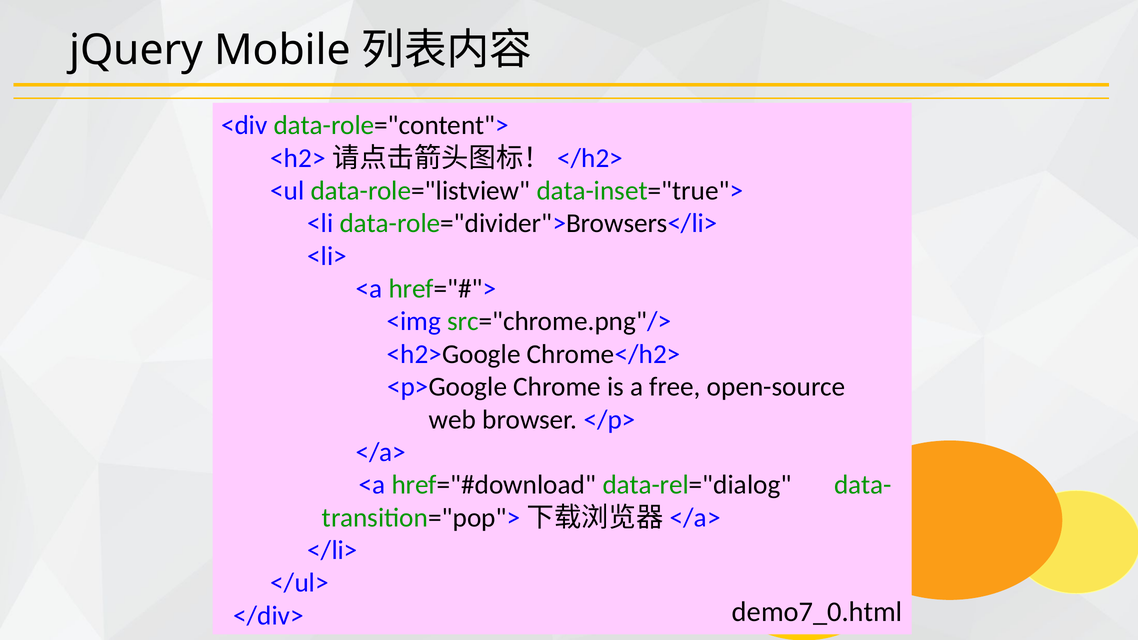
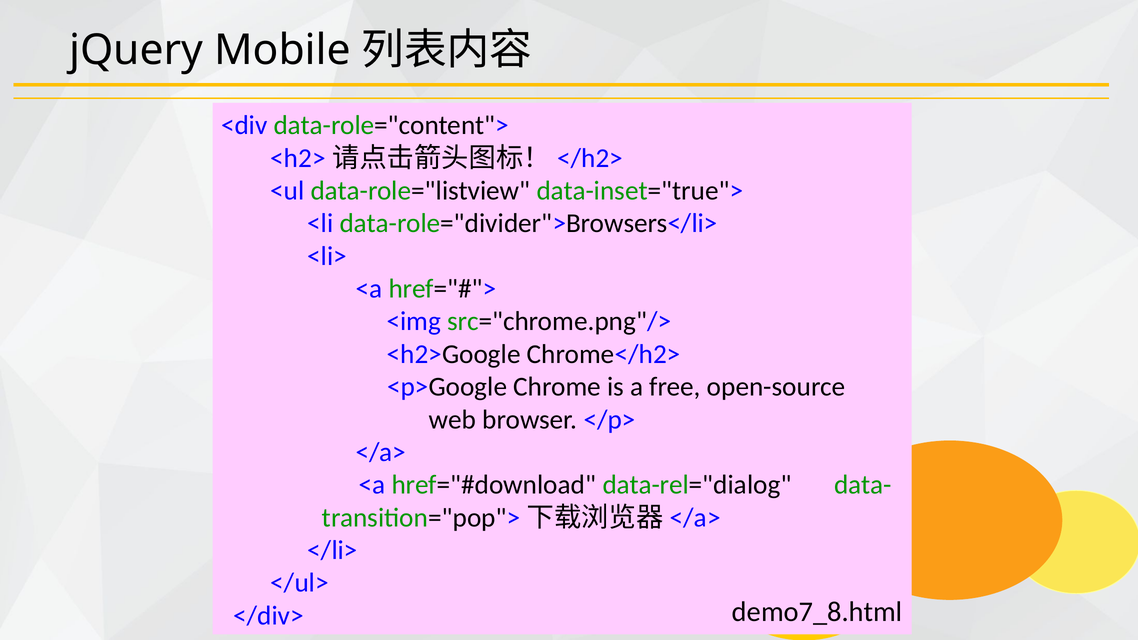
demo7_0.html: demo7_0.html -> demo7_8.html
